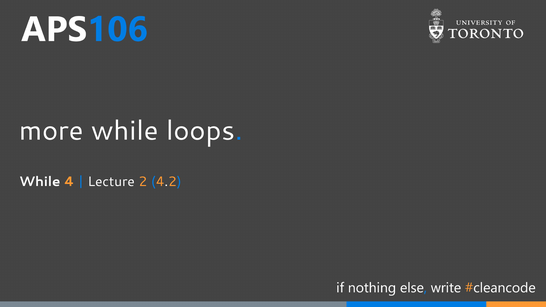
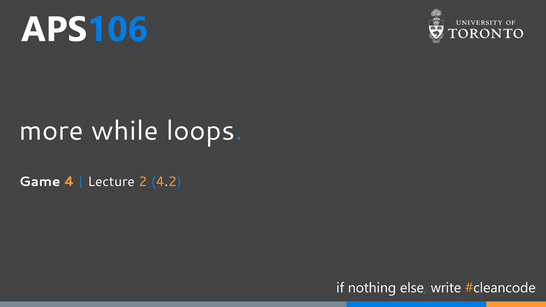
While at (40, 182): While -> Game
